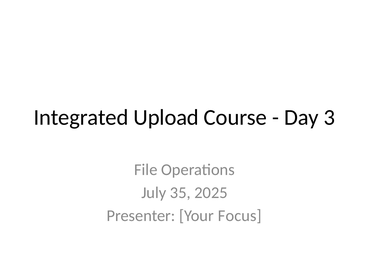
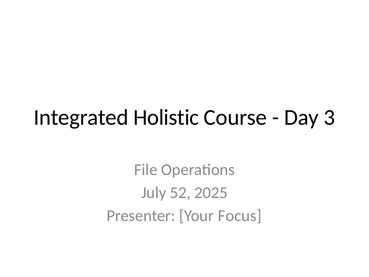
Upload: Upload -> Holistic
35: 35 -> 52
